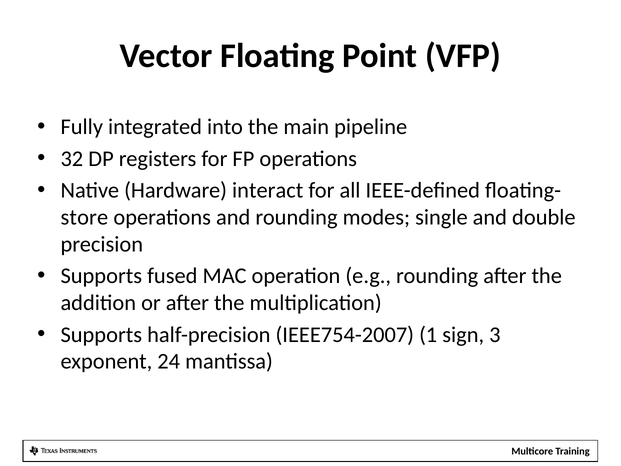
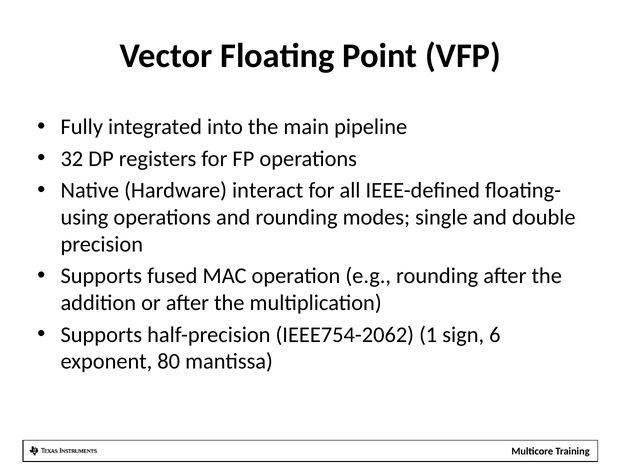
store: store -> using
IEEE754-2007: IEEE754-2007 -> IEEE754-2062
3: 3 -> 6
24: 24 -> 80
